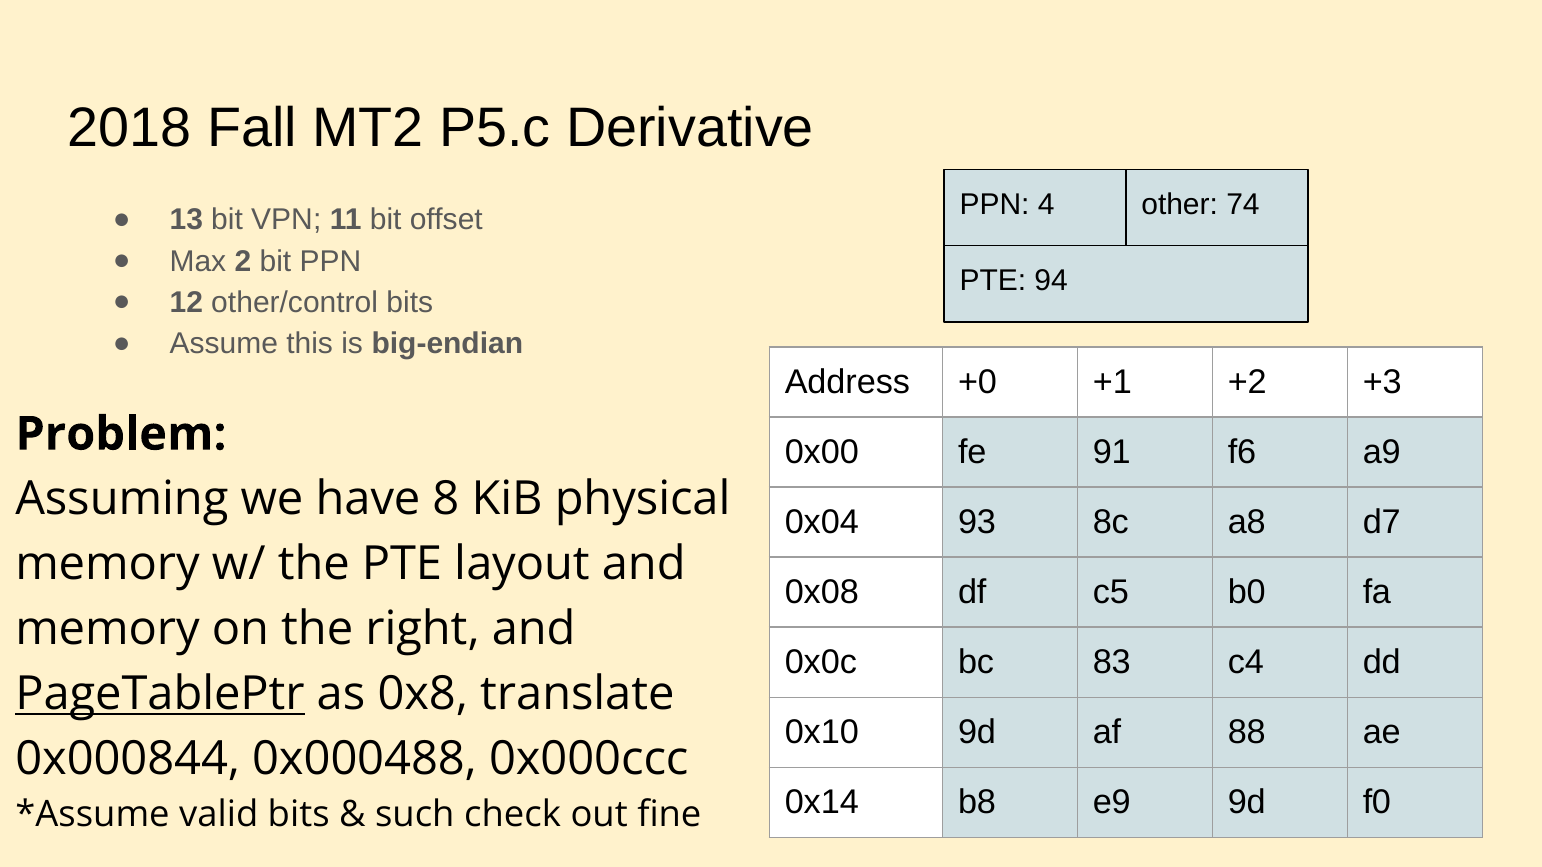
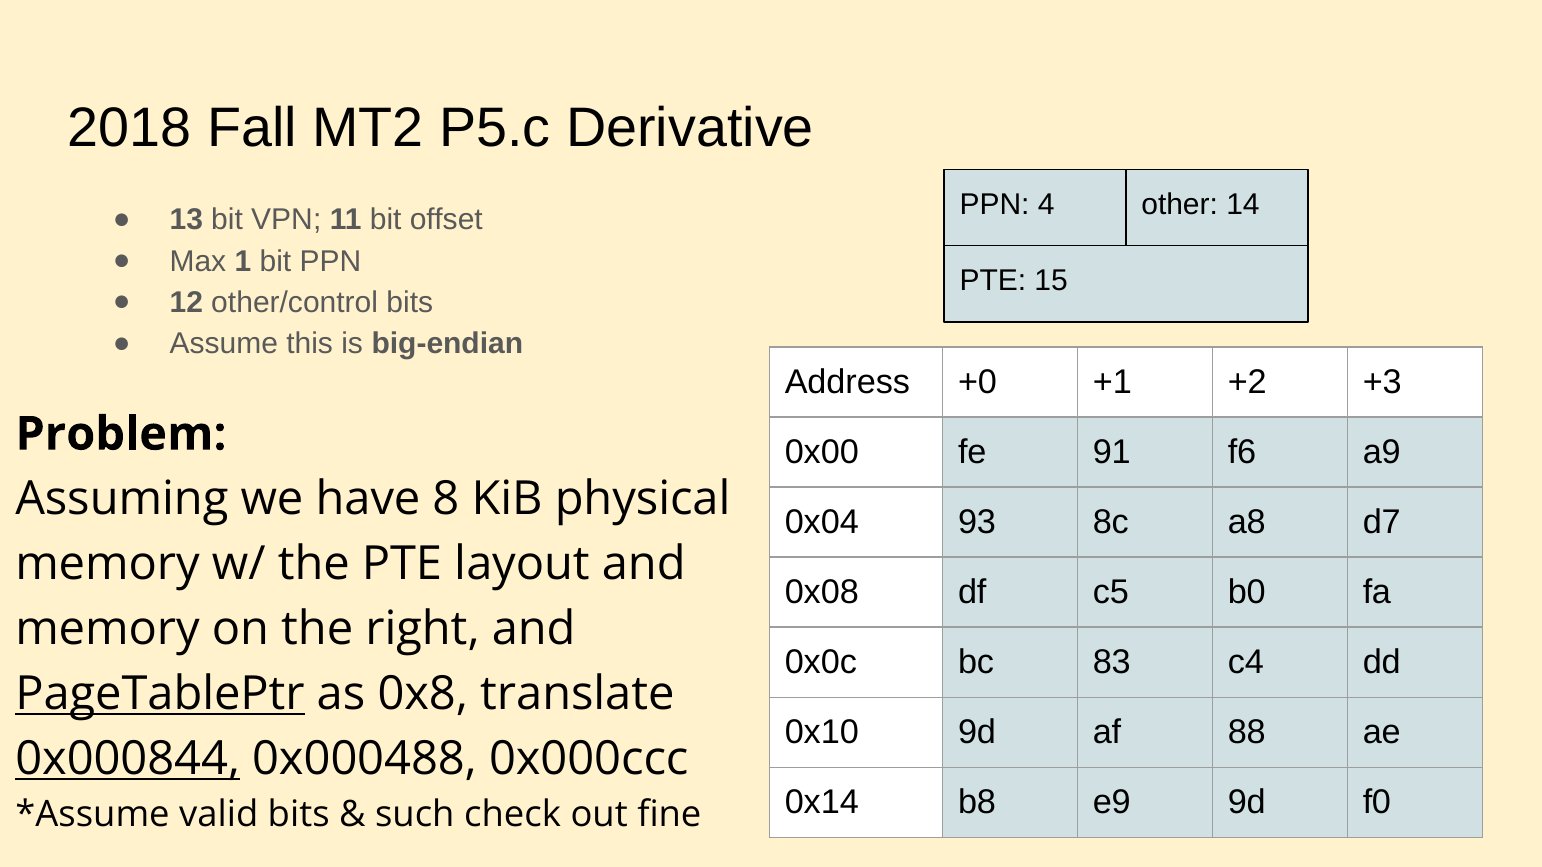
74: 74 -> 14
2: 2 -> 1
94: 94 -> 15
0x000844 underline: none -> present
